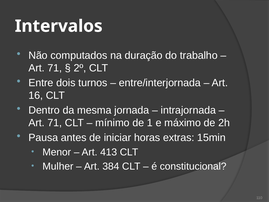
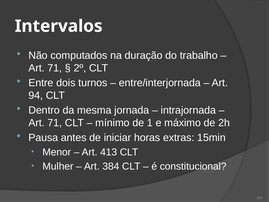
16: 16 -> 94
